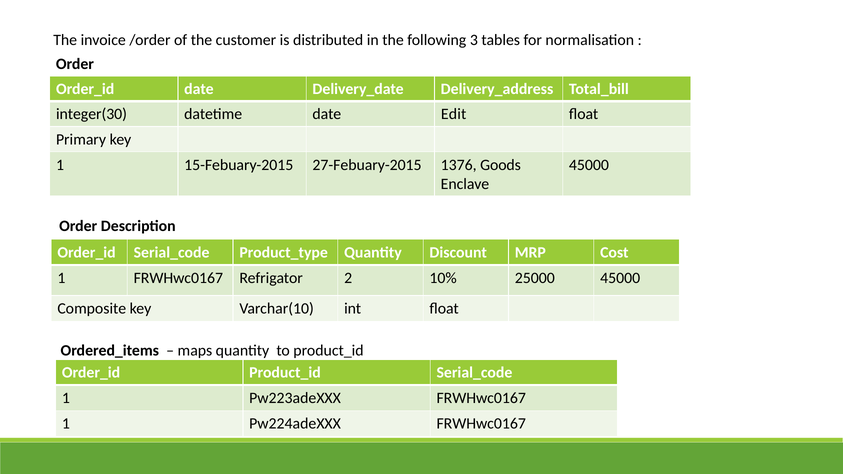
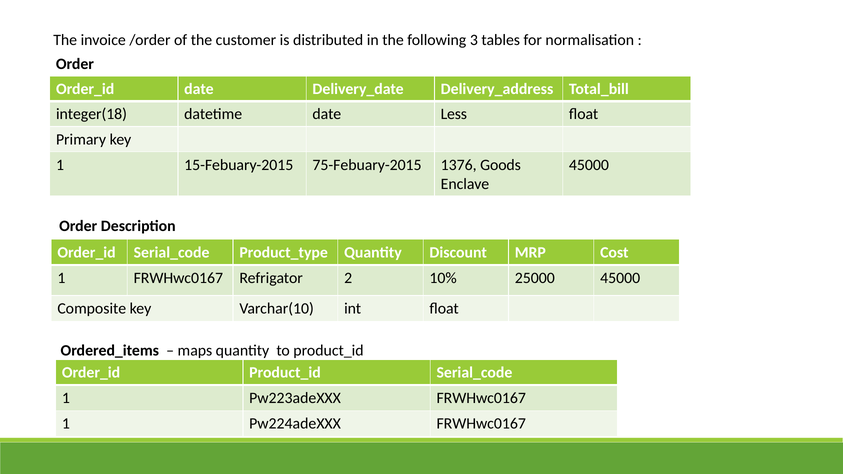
integer(30: integer(30 -> integer(18
Edit: Edit -> Less
27-Febuary-2015: 27-Febuary-2015 -> 75-Febuary-2015
